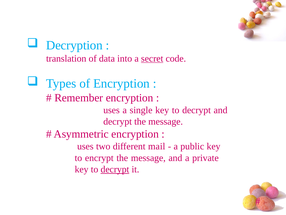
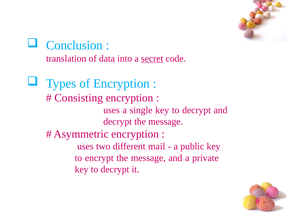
Decryption: Decryption -> Conclusion
Remember: Remember -> Consisting
decrypt at (115, 169) underline: present -> none
